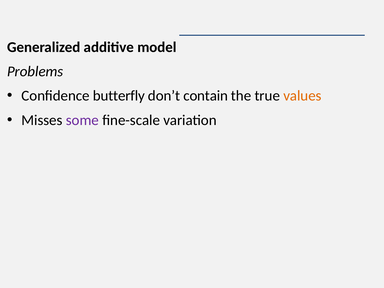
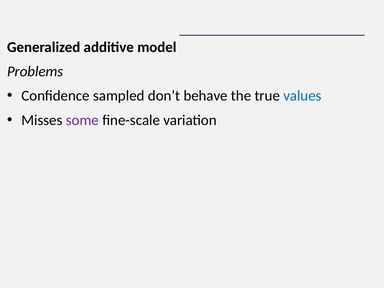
butterfly: butterfly -> sampled
contain: contain -> behave
values colour: orange -> blue
